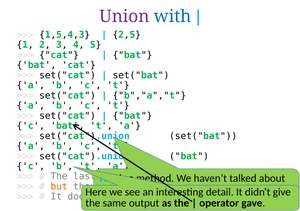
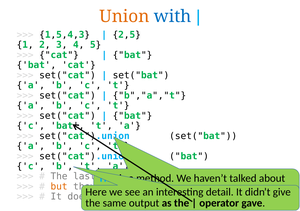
Union colour: purple -> orange
